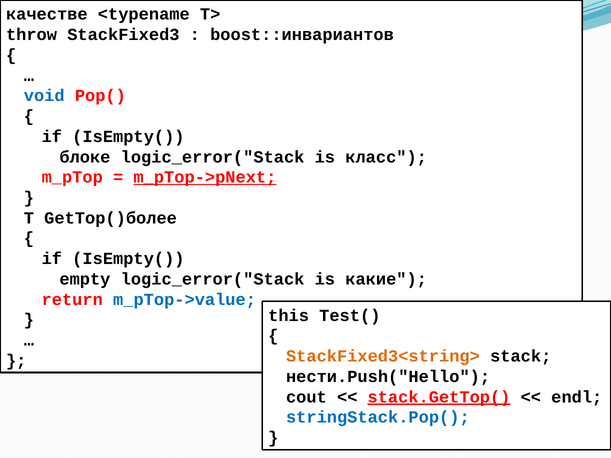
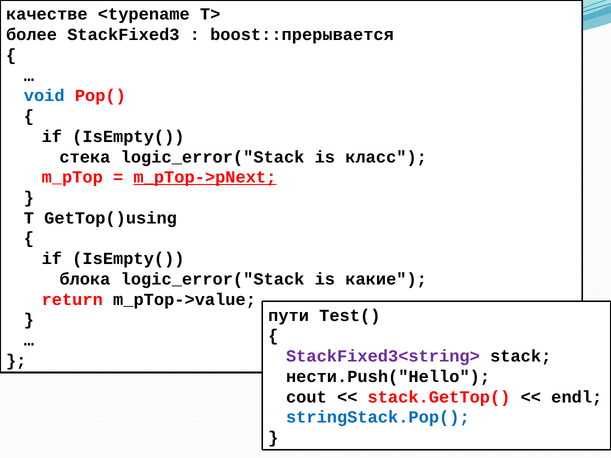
throw: throw -> более
boost::инвариантов: boost::инвариантов -> boost::прерывается
блоке: блоке -> стека
GetTop()более: GetTop()более -> GetTop()using
empty: empty -> блока
m_pTop->value colour: blue -> black
this: this -> пути
StackFixed3<string> colour: orange -> purple
stack.GetTop( underline: present -> none
